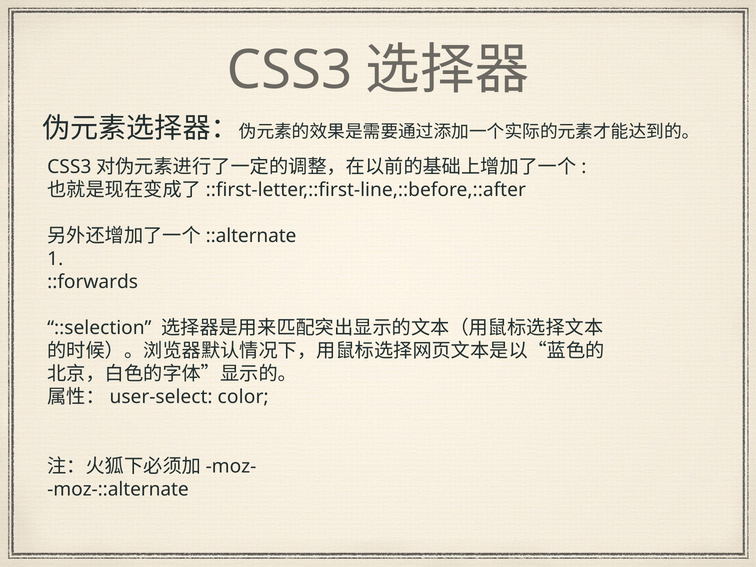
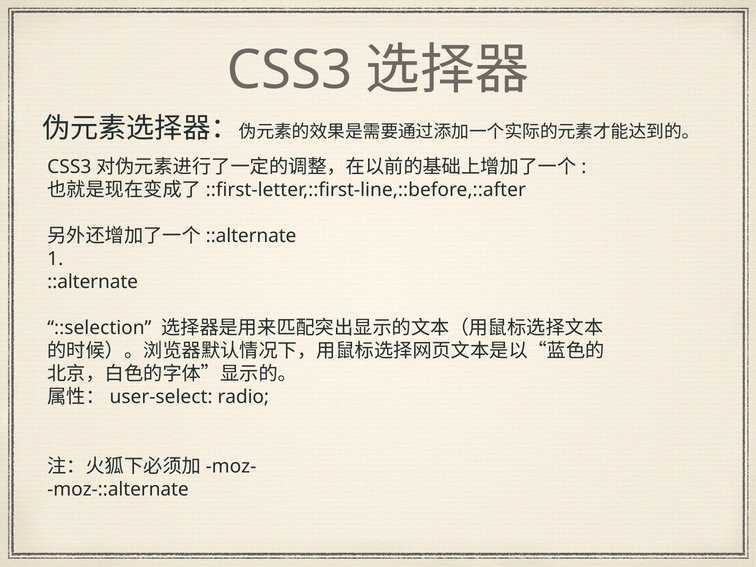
::forwards at (93, 282): ::forwards -> ::alternate
color: color -> radio
